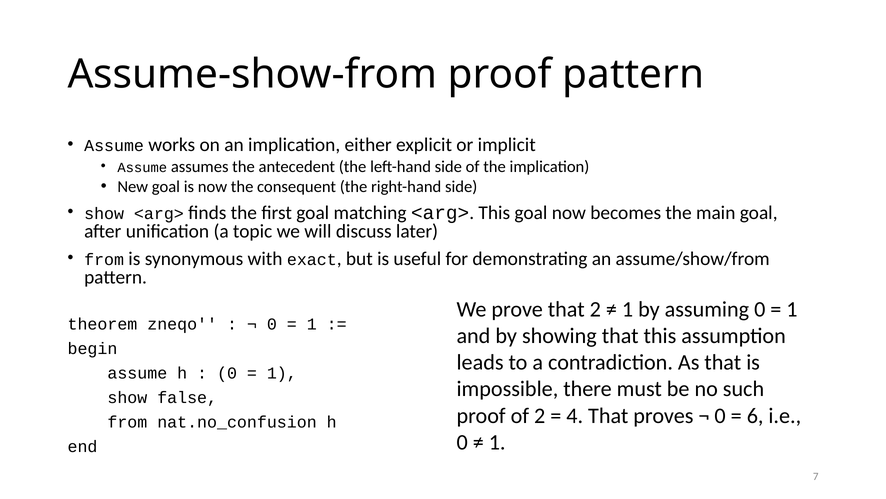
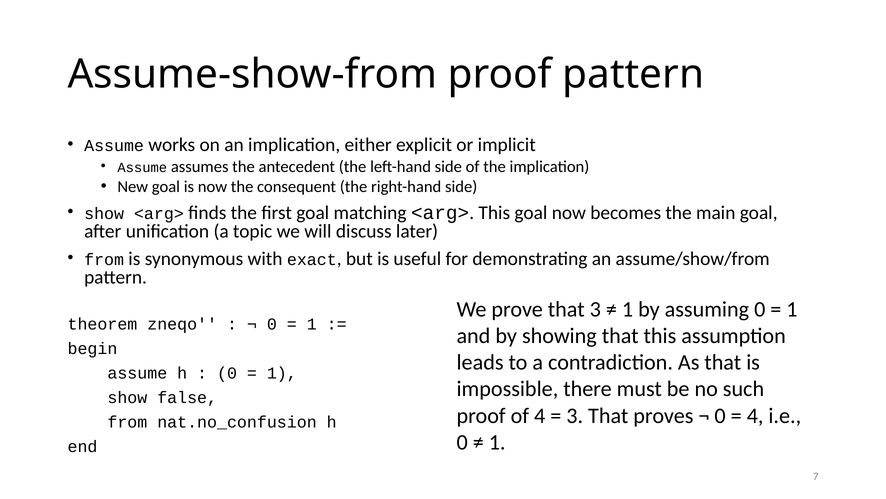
that 2: 2 -> 3
of 2: 2 -> 4
4 at (575, 415): 4 -> 3
6 at (755, 415): 6 -> 4
